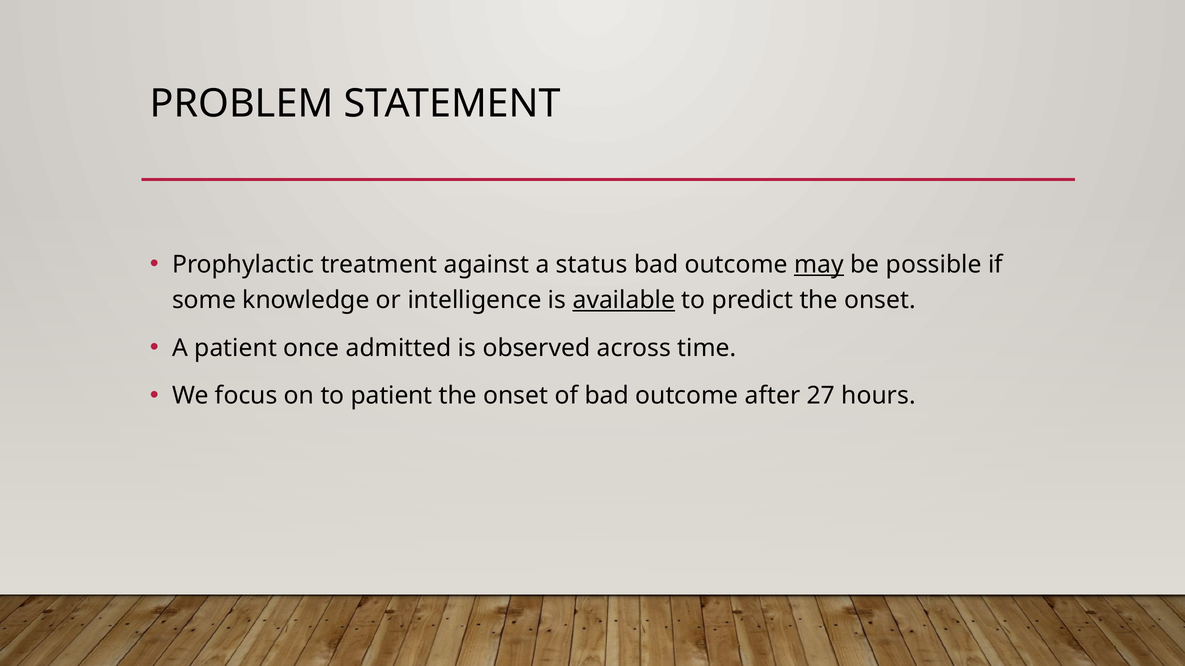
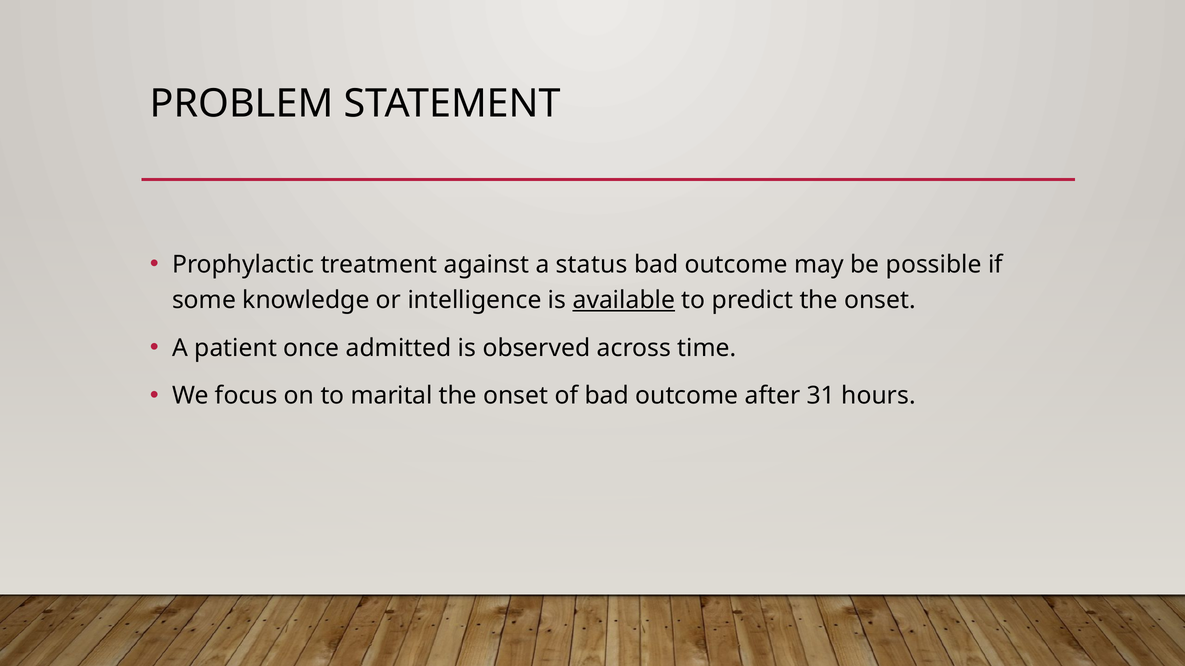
may underline: present -> none
to patient: patient -> marital
27: 27 -> 31
